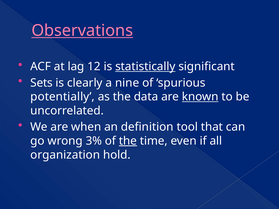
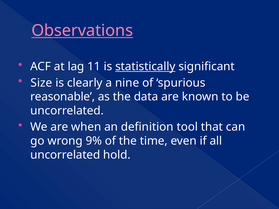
12: 12 -> 11
Sets: Sets -> Size
potentially: potentially -> reasonable
known underline: present -> none
3%: 3% -> 9%
the at (128, 141) underline: present -> none
organization at (65, 155): organization -> uncorrelated
